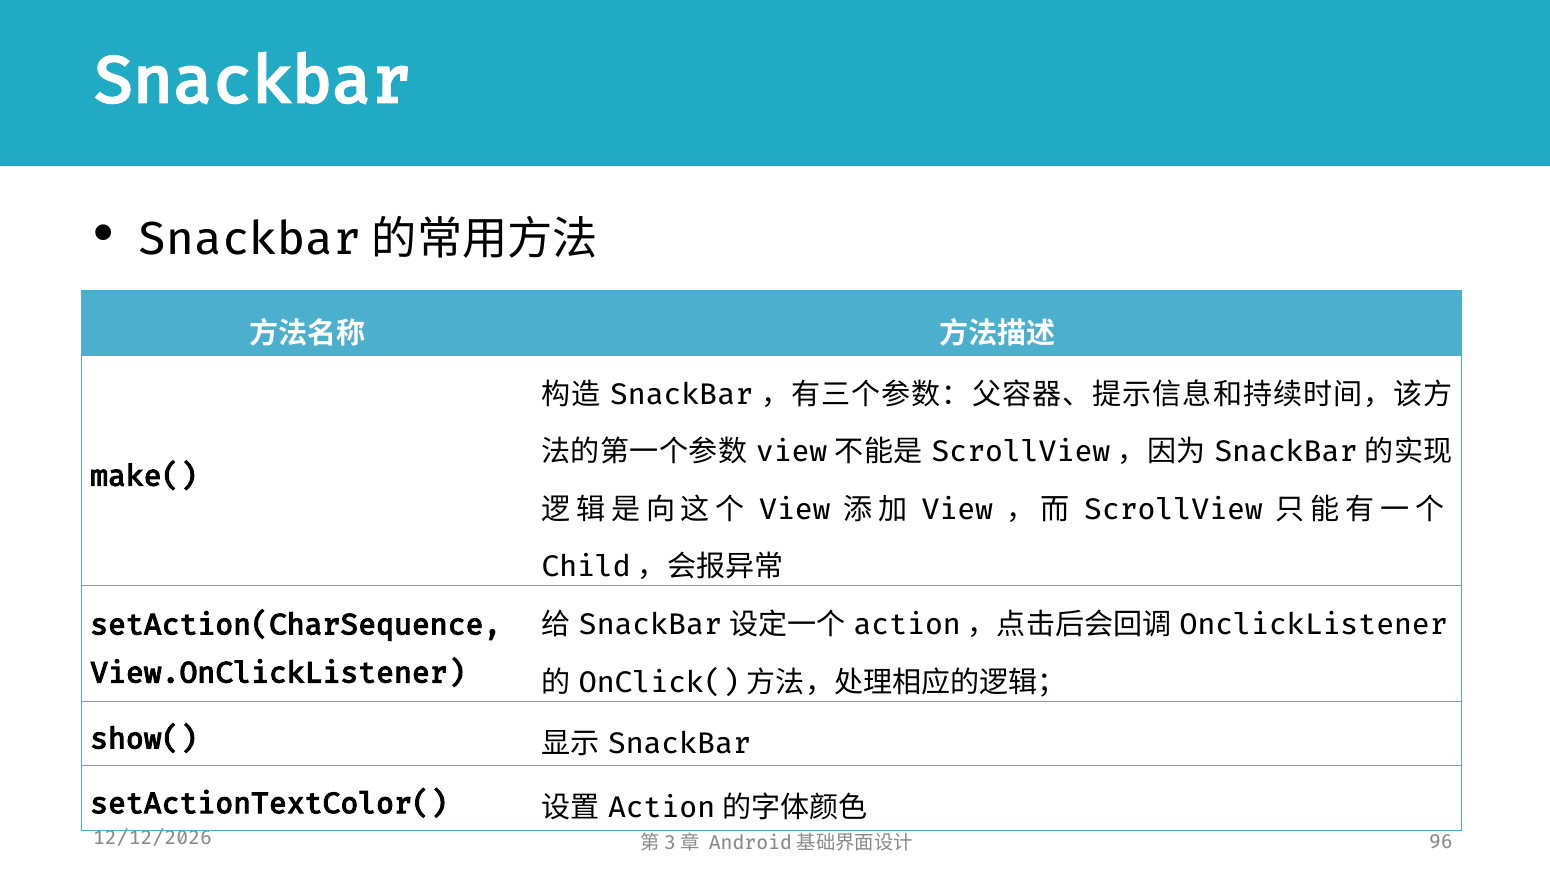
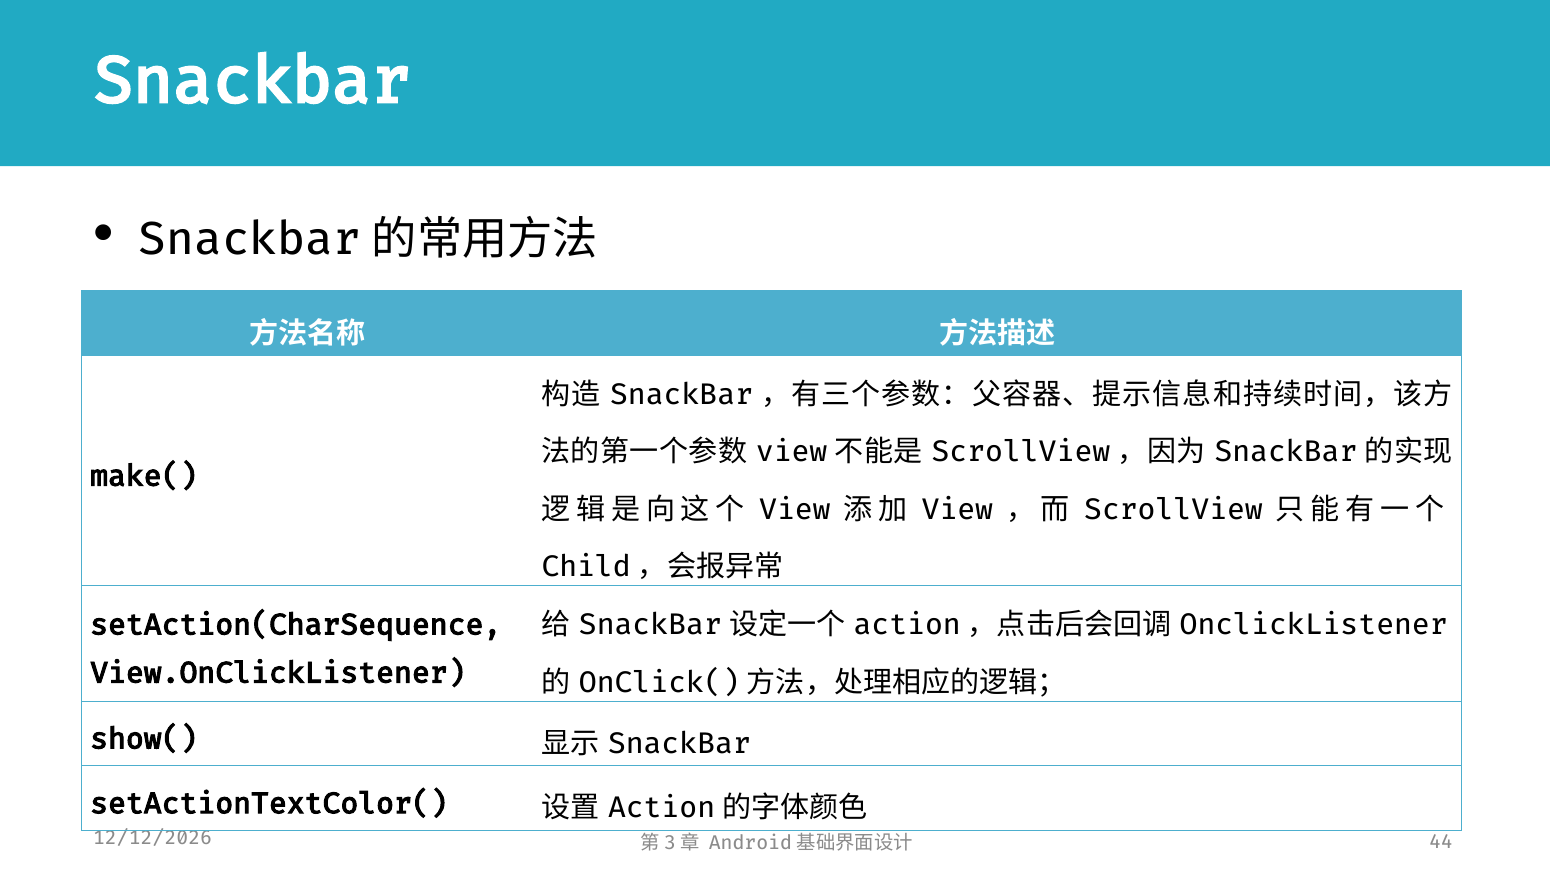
96: 96 -> 44
